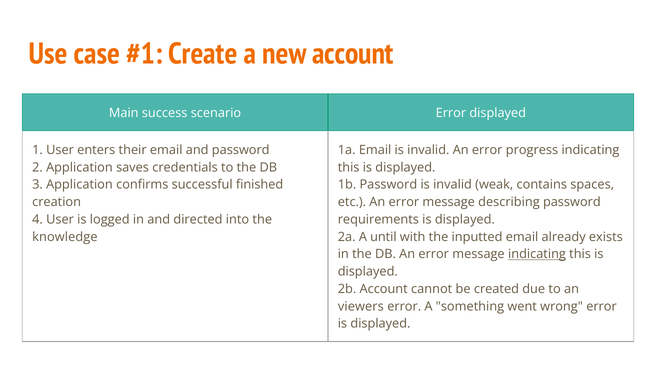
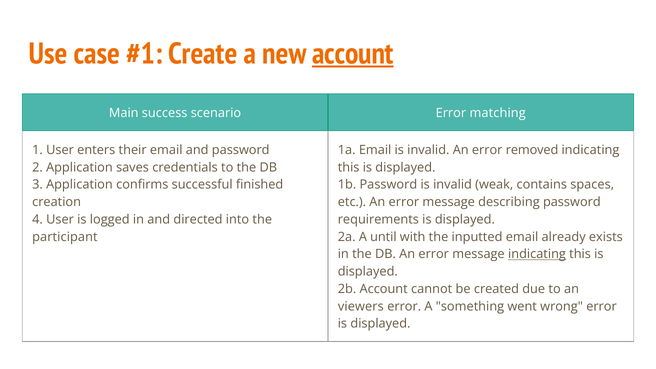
account at (353, 54) underline: none -> present
Error displayed: displayed -> matching
progress: progress -> removed
knowledge: knowledge -> participant
